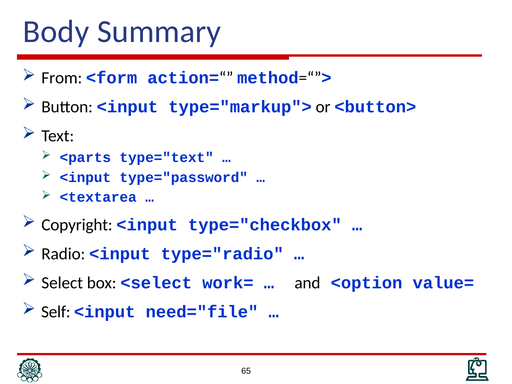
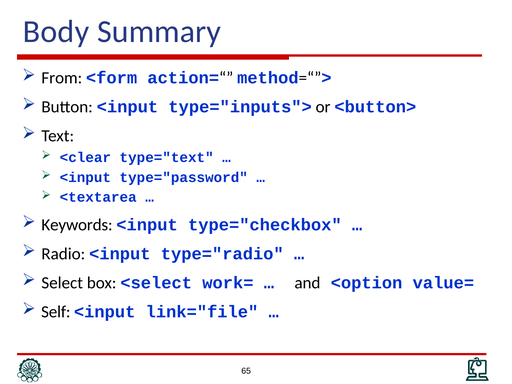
type="markup">: type="markup"> -> type="inputs">
<parts: <parts -> <clear
Copyright: Copyright -> Keywords
need="file: need="file -> link="file
